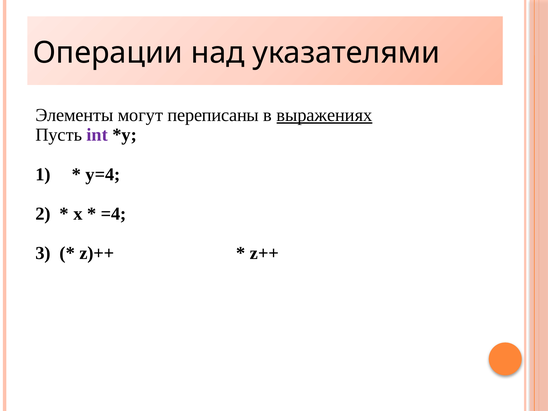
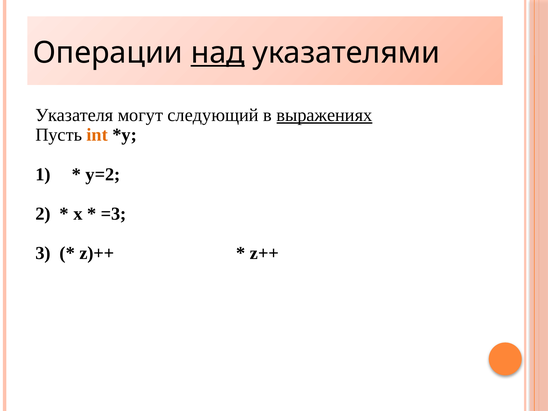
над underline: none -> present
Элементы: Элементы -> Указателя
переписаны: переписаны -> следующий
int colour: purple -> orange
y=4: y=4 -> y=2
=4: =4 -> =3
